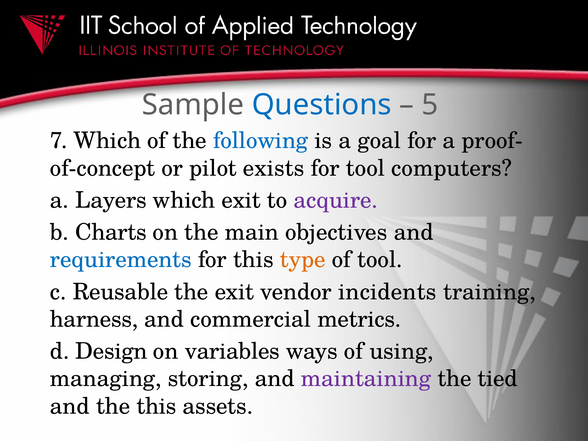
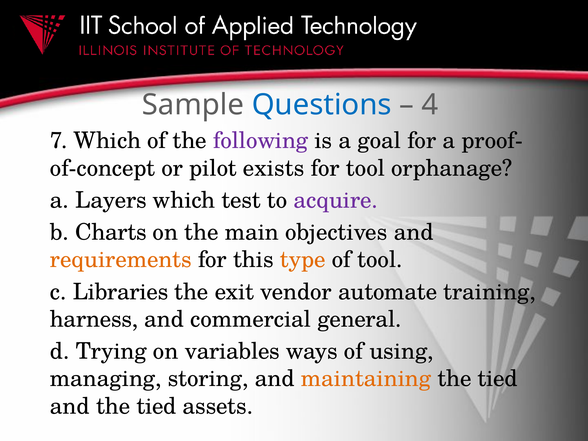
5: 5 -> 4
following colour: blue -> purple
computers: computers -> orphanage
which exit: exit -> test
requirements colour: blue -> orange
Reusable: Reusable -> Libraries
incidents: incidents -> automate
metrics: metrics -> general
Design: Design -> Trying
maintaining colour: purple -> orange
and the this: this -> tied
